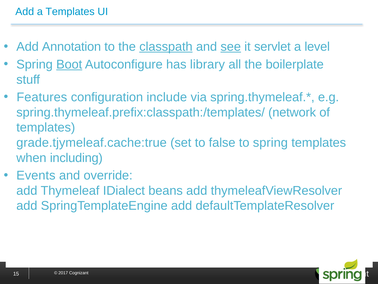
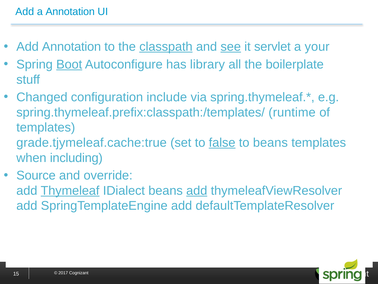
a Templates: Templates -> Annotation
level: level -> your
Features: Features -> Changed
network: network -> runtime
false underline: none -> present
to spring: spring -> beans
Events: Events -> Source
Thymeleaf underline: none -> present
add at (197, 190) underline: none -> present
